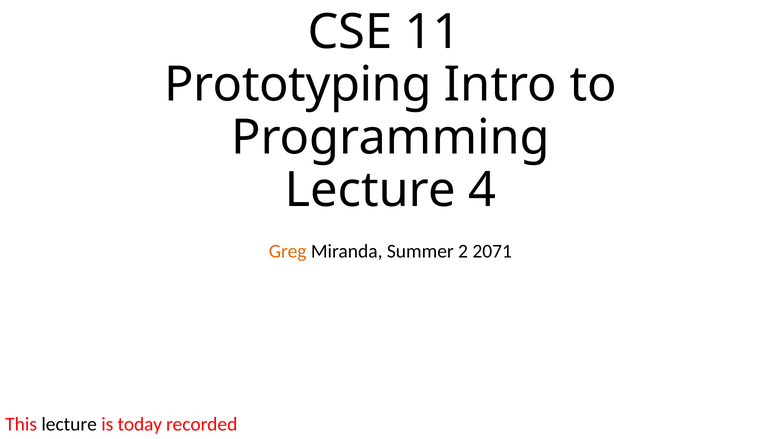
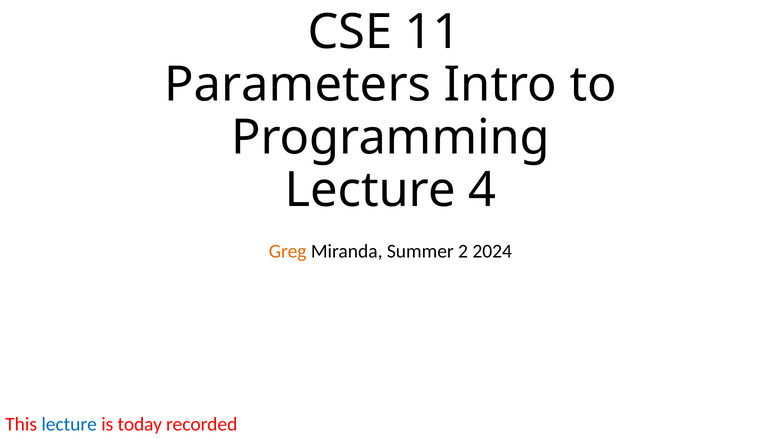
Prototyping: Prototyping -> Parameters
2071: 2071 -> 2024
lecture at (69, 425) colour: black -> blue
